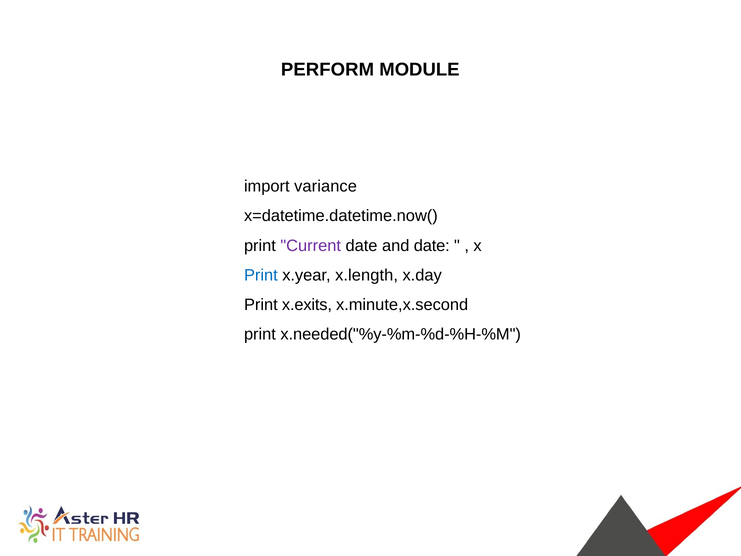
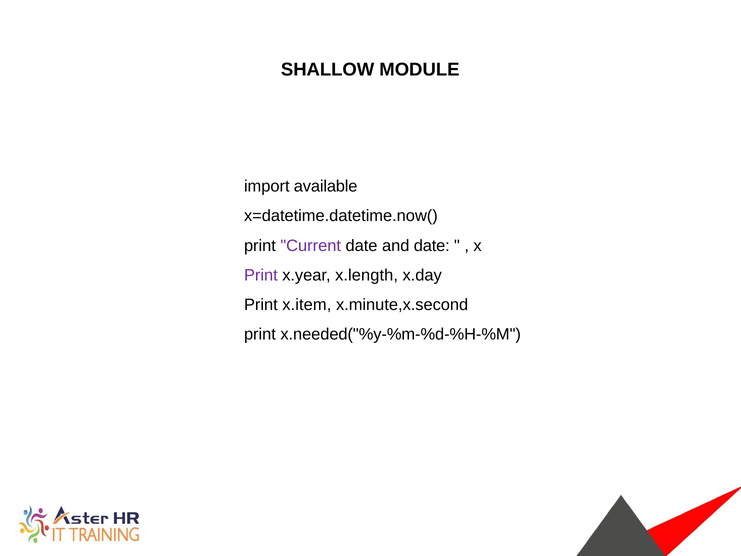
PERFORM: PERFORM -> SHALLOW
variance: variance -> available
Print at (261, 275) colour: blue -> purple
x.exits: x.exits -> x.item
